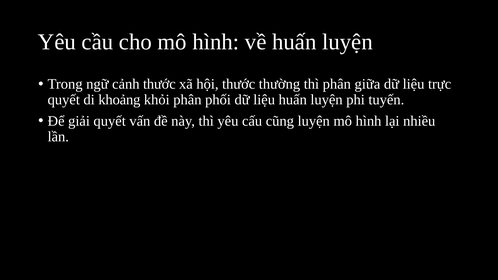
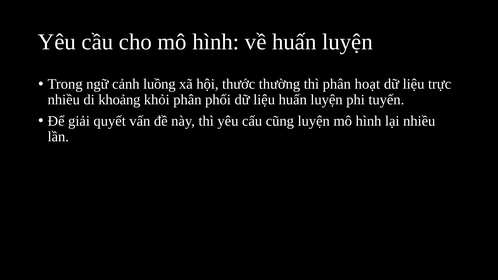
cảnh thước: thước -> luồng
giữa: giữa -> hoạt
quyết at (64, 100): quyết -> nhiều
